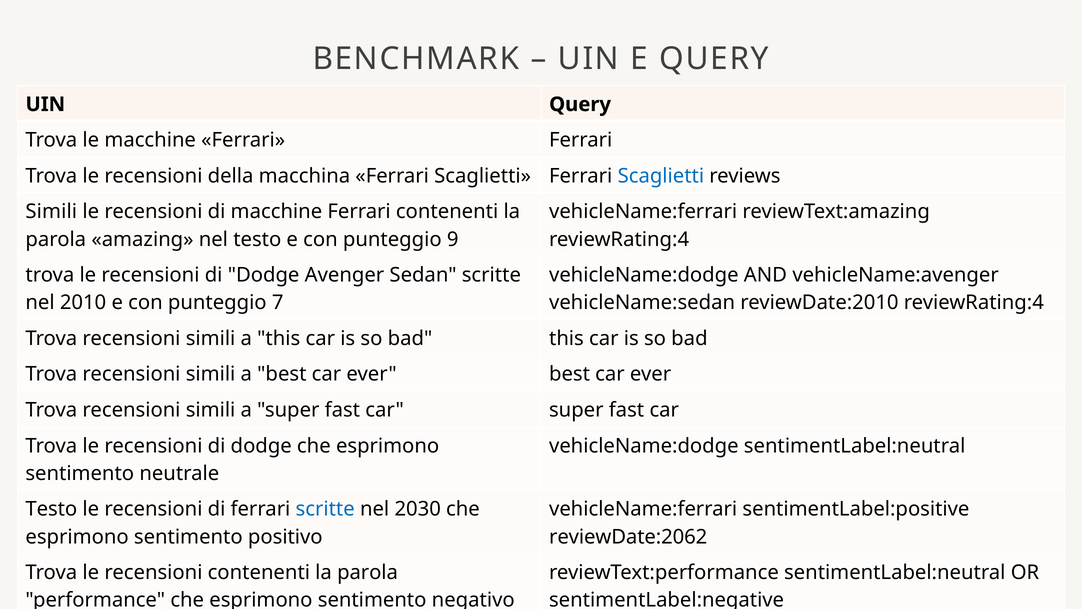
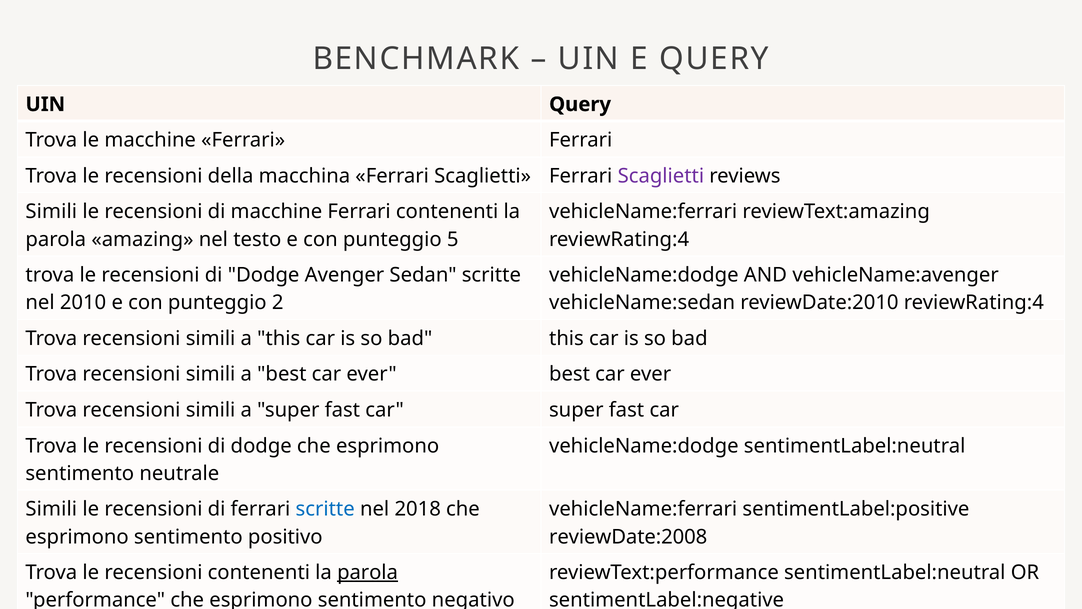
Scaglietti at (661, 176) colour: blue -> purple
9: 9 -> 5
7 at (278, 303): 7 -> 2
Testo at (51, 509): Testo -> Simili
2030: 2030 -> 2018
reviewDate:2062: reviewDate:2062 -> reviewDate:2008
parola at (368, 572) underline: none -> present
